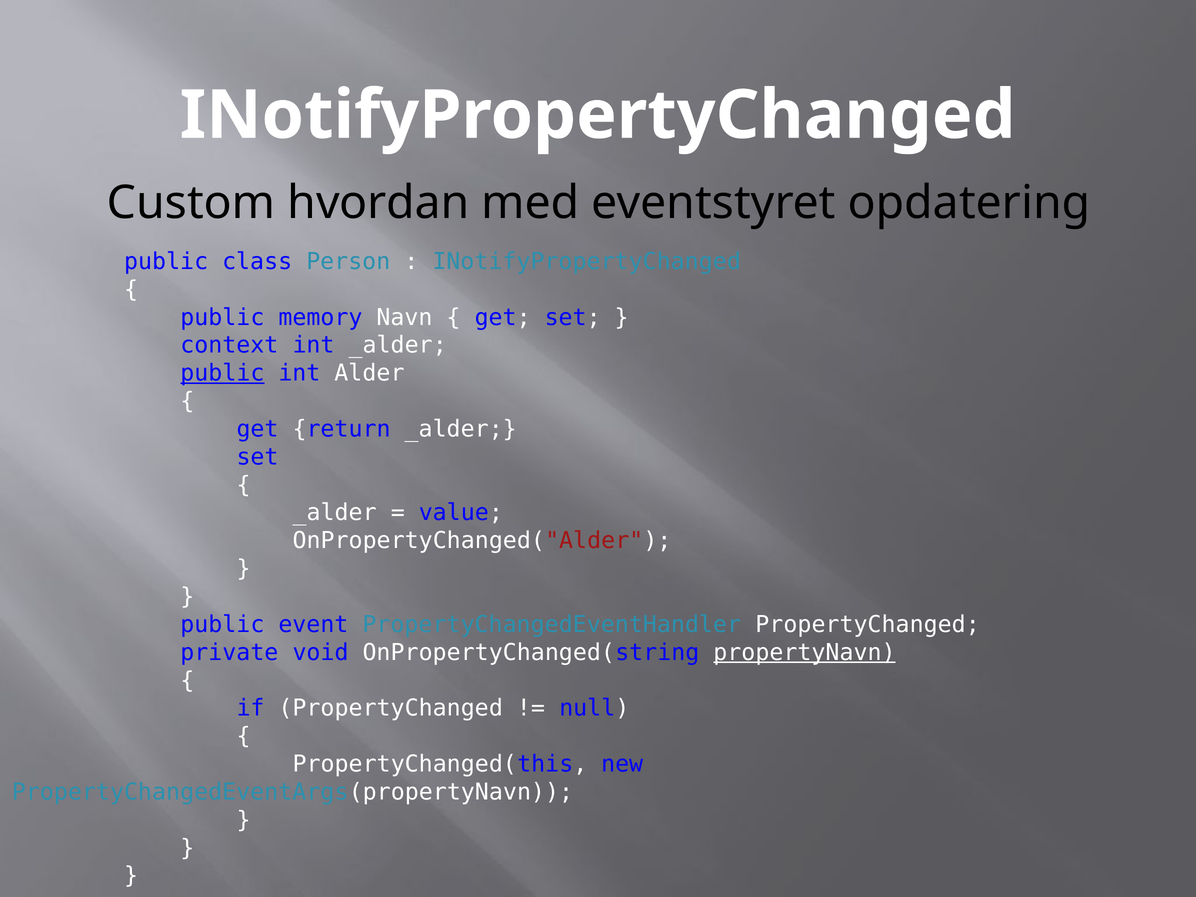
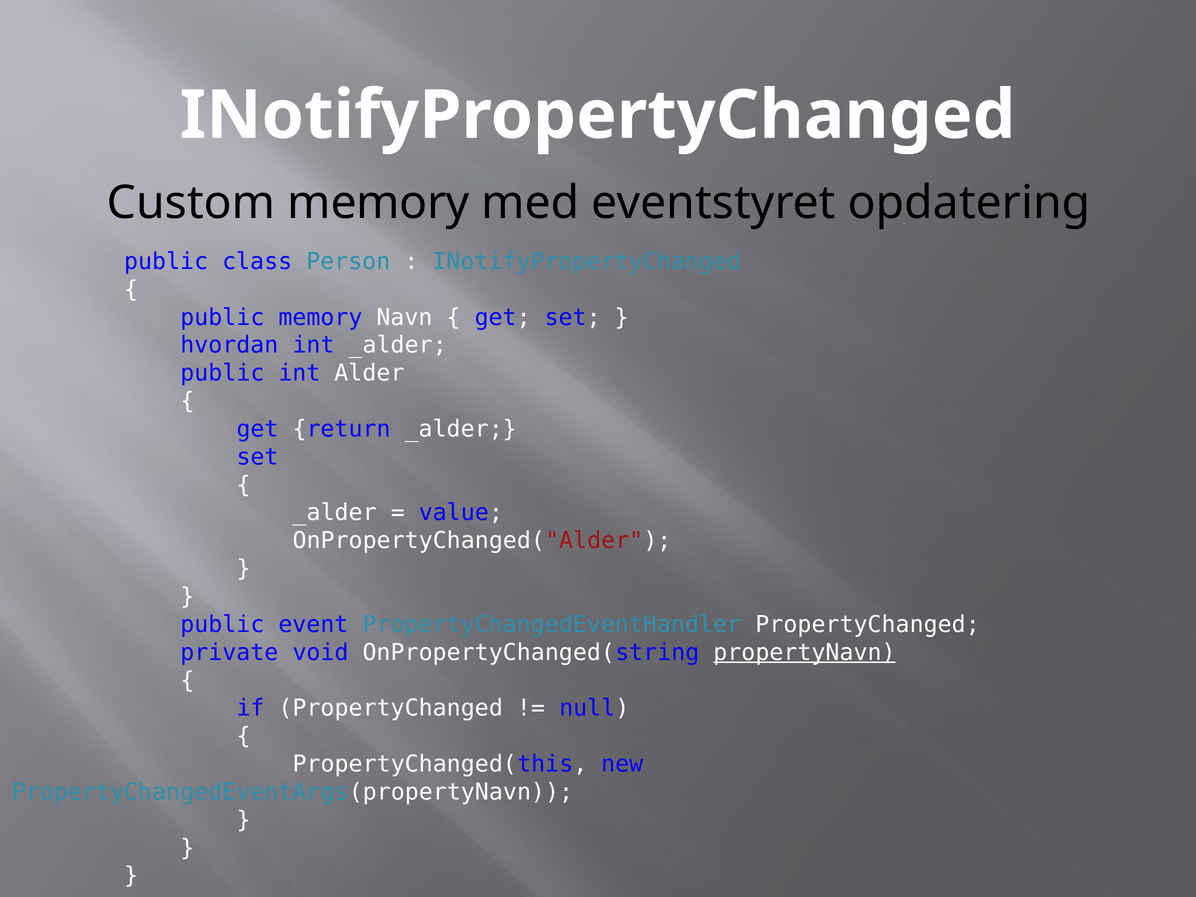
Custom hvordan: hvordan -> memory
context: context -> hvordan
public at (222, 373) underline: present -> none
